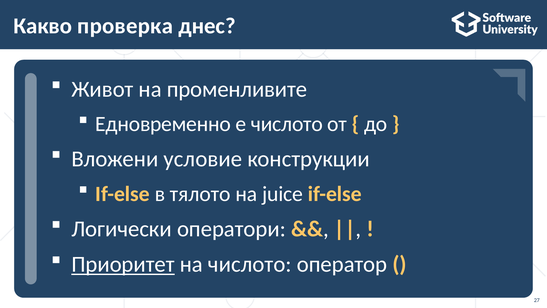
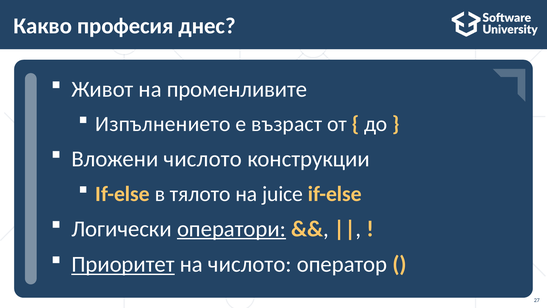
проверка: проверка -> професия
Едновременно: Едновременно -> Изпълнението
е числото: числото -> възраст
условие at (203, 159): условие -> числото
оператори underline: none -> present
